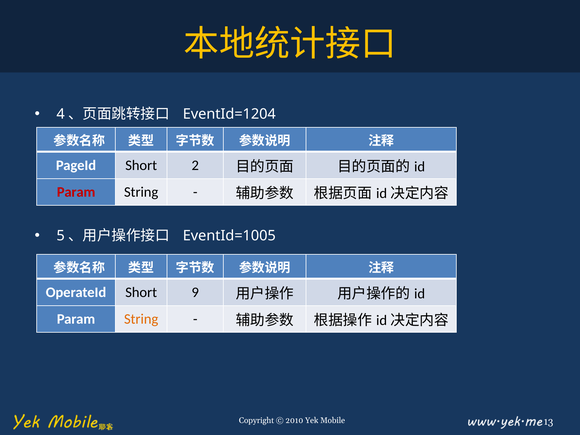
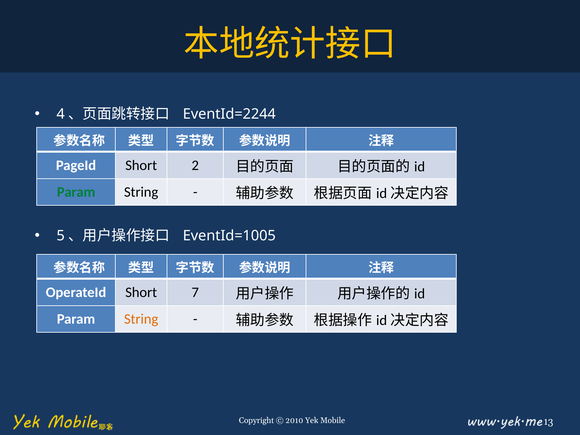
EventId=1204: EventId=1204 -> EventId=2244
Param at (76, 192) colour: red -> green
9: 9 -> 7
